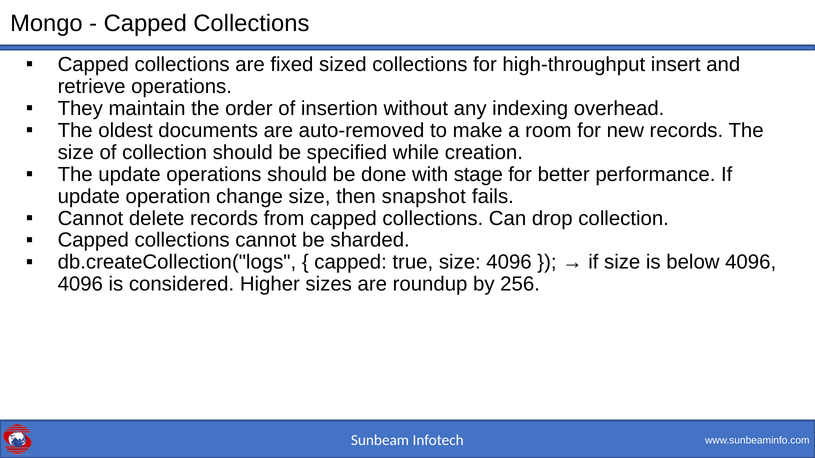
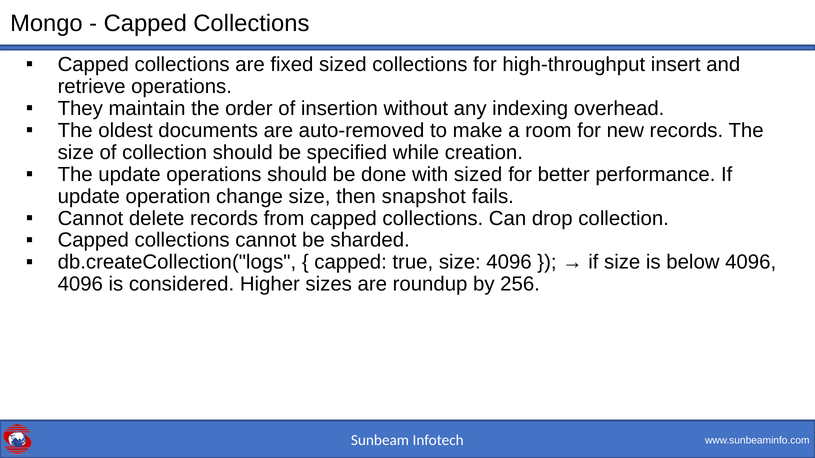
with stage: stage -> sized
